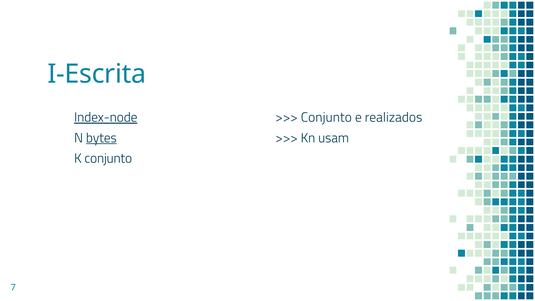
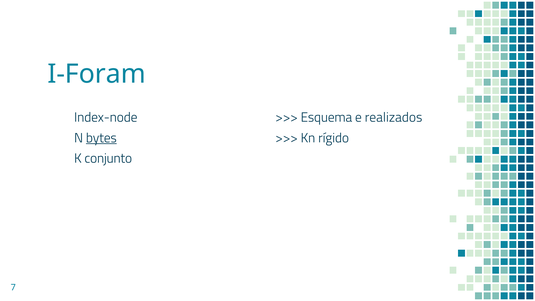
I-Escrita: I-Escrita -> I-Foram
Index-node underline: present -> none
Conjunto at (326, 117): Conjunto -> Esquema
usam: usam -> rígido
